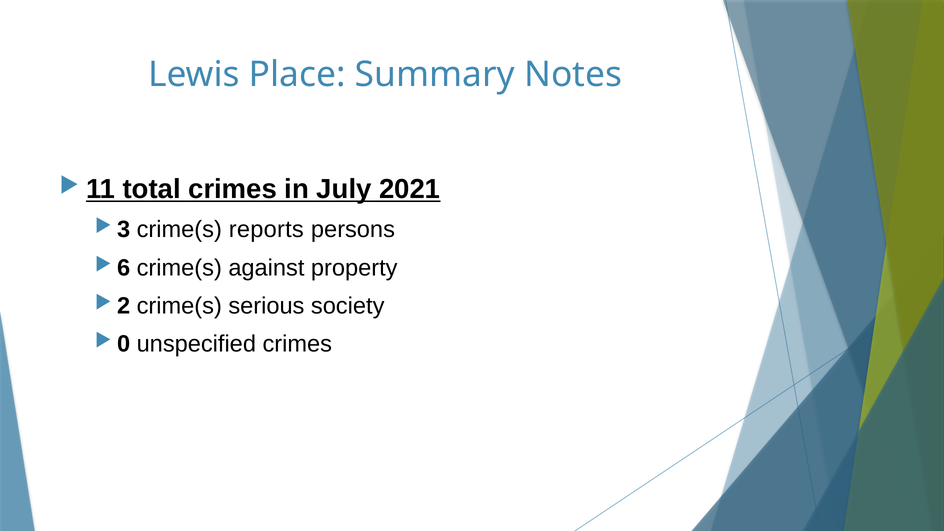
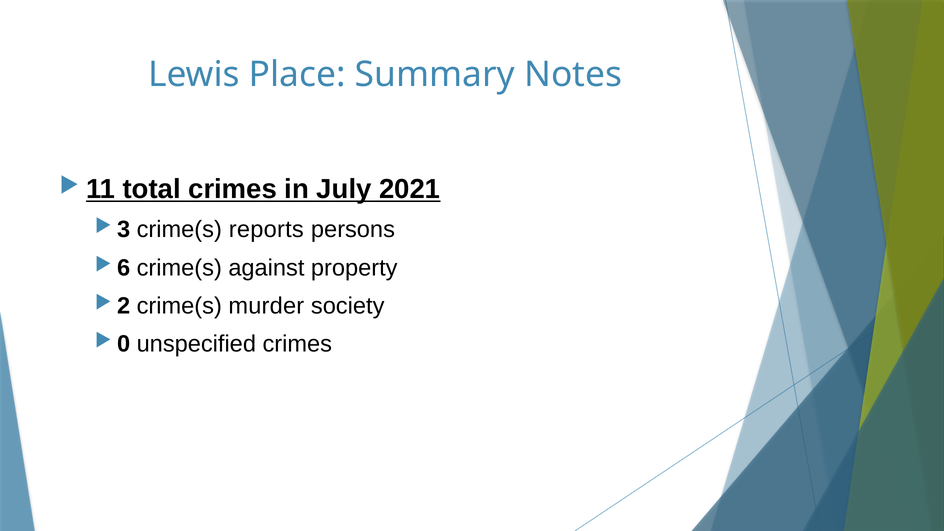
serious: serious -> murder
